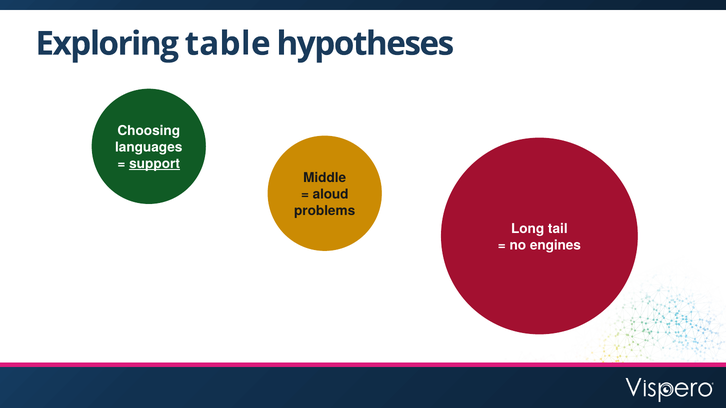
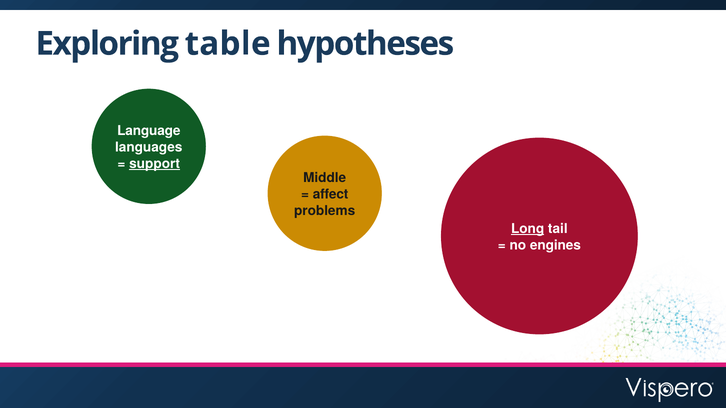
Choosing: Choosing -> Language
aloud: aloud -> affect
Long underline: none -> present
